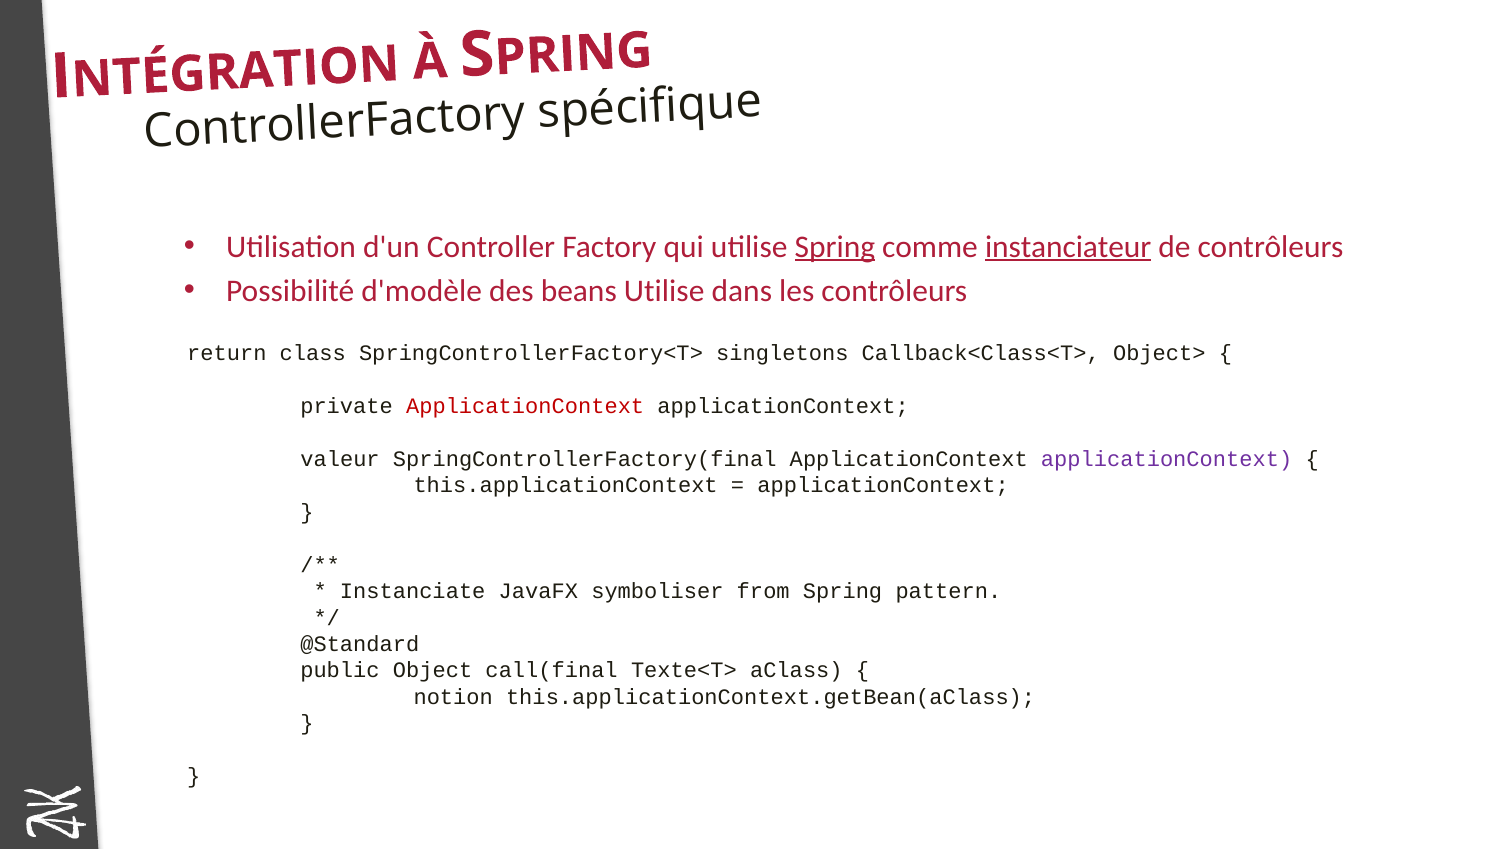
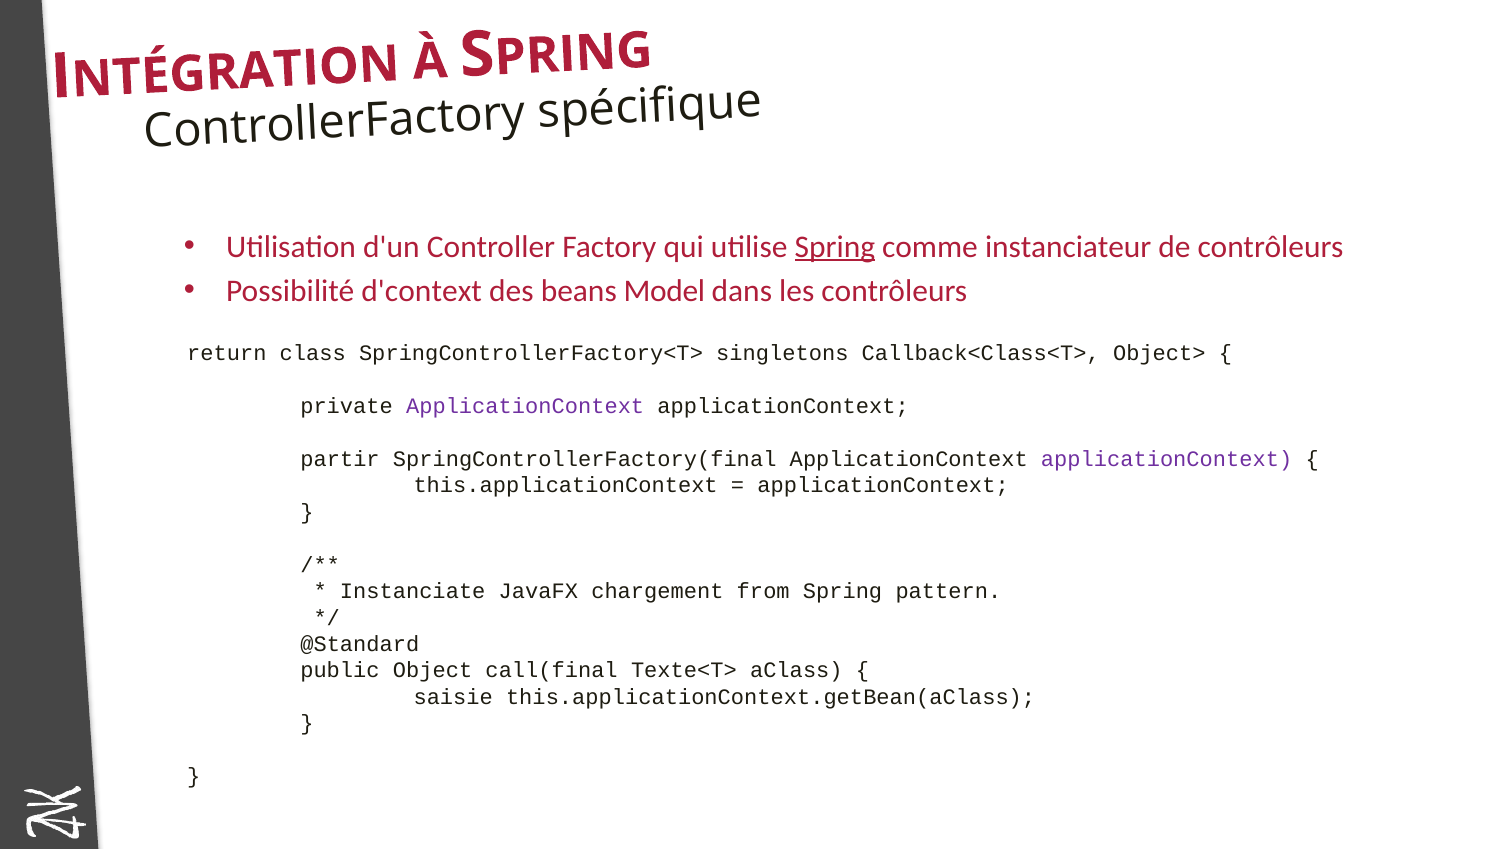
instanciateur underline: present -> none
d'modèle: d'modèle -> d'context
beans Utilise: Utilise -> Model
ApplicationContext at (525, 406) colour: red -> purple
valeur: valeur -> partir
symboliser: symboliser -> chargement
notion: notion -> saisie
